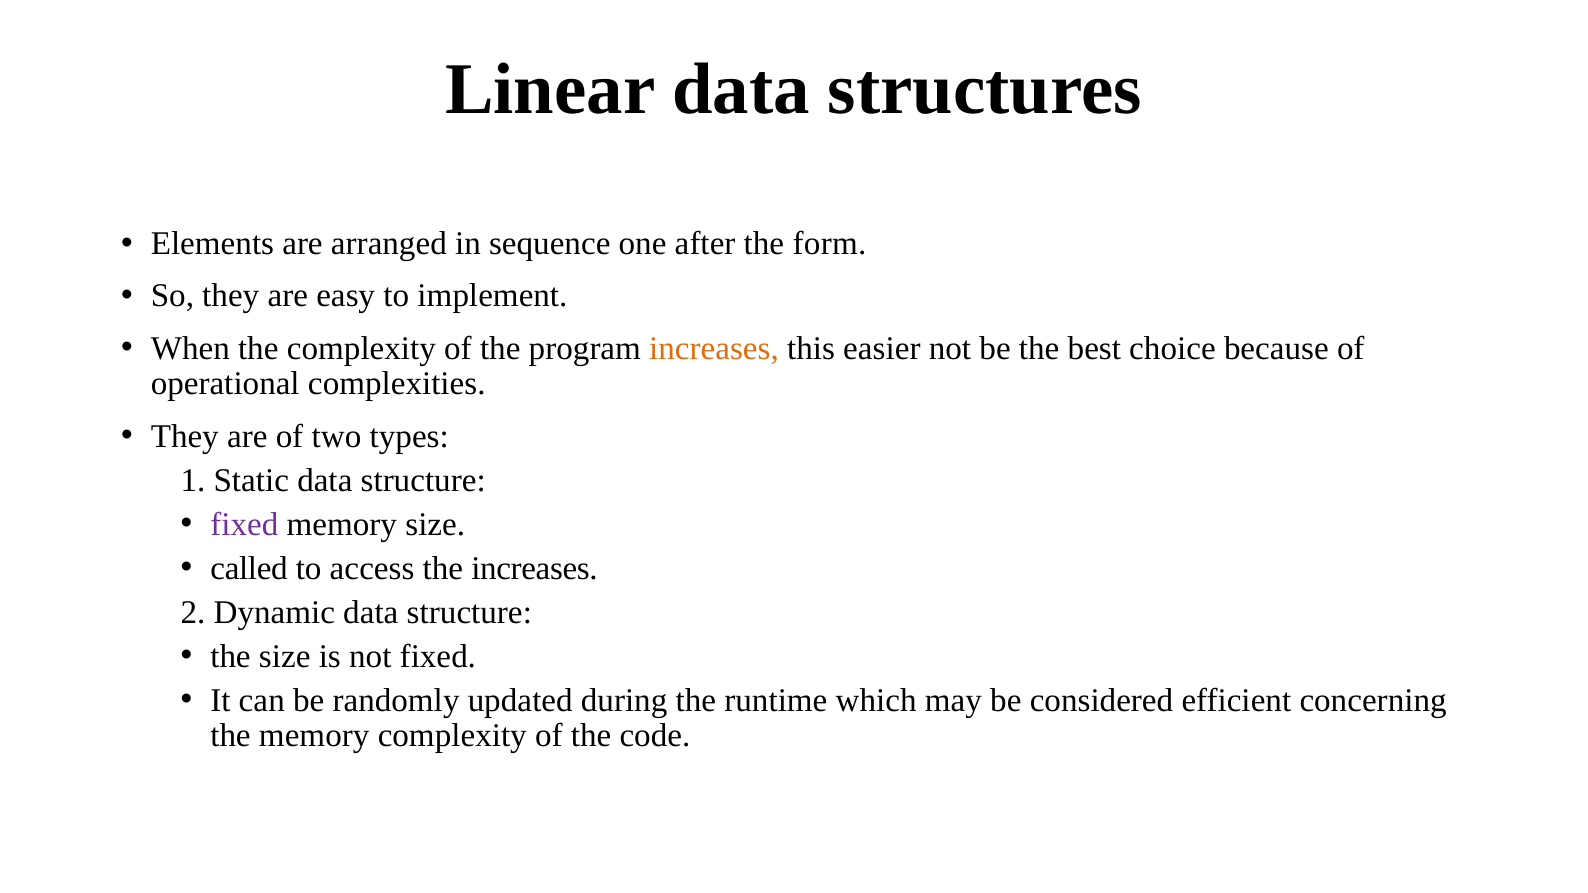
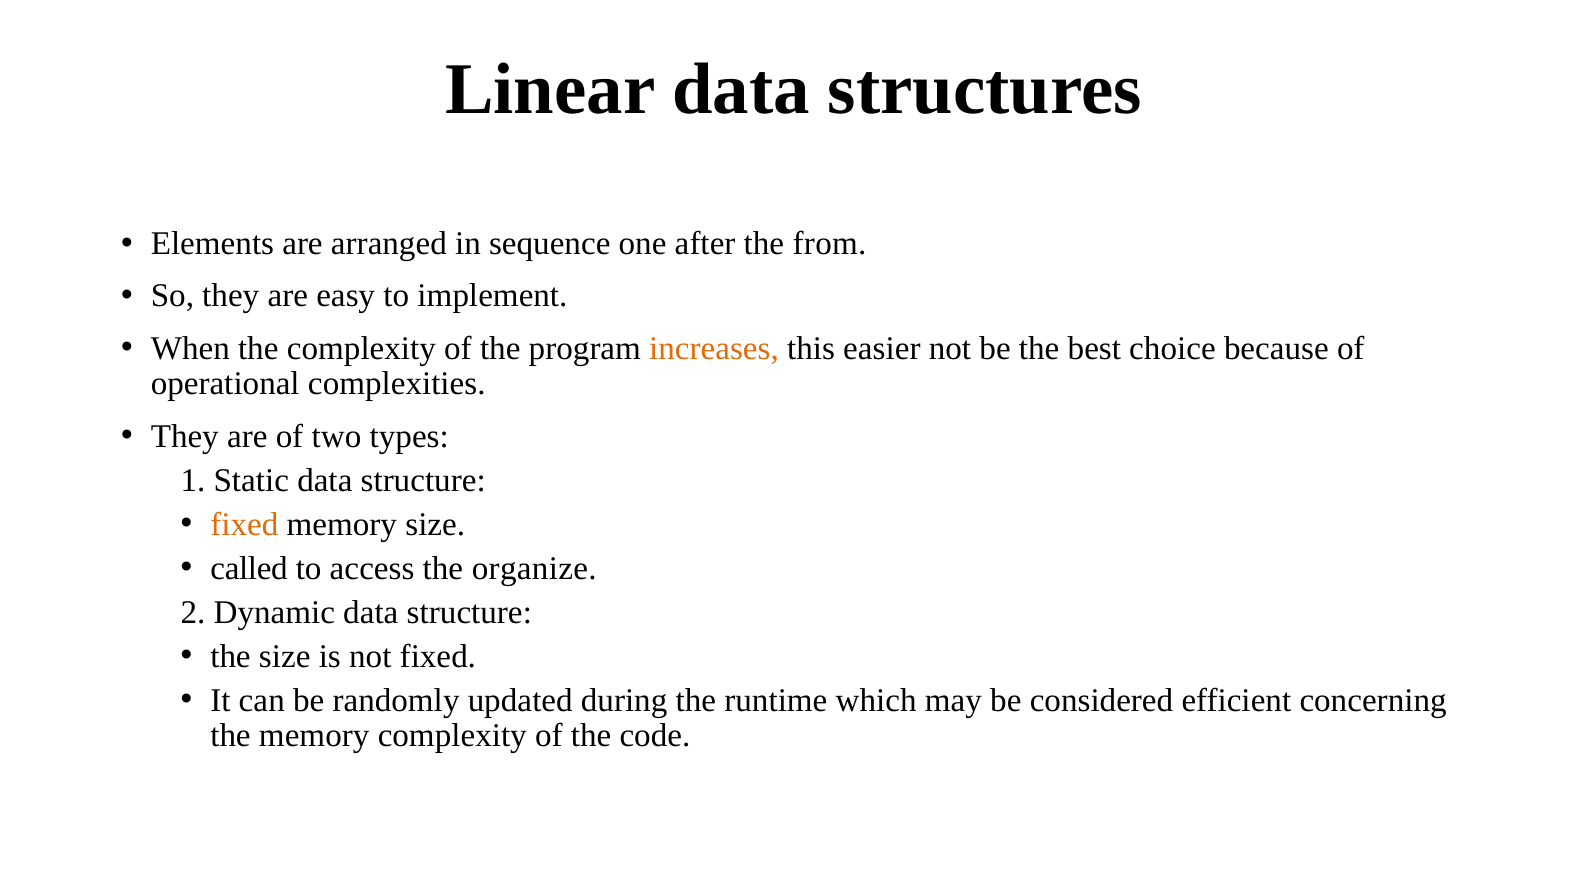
form: form -> from
fixed at (244, 524) colour: purple -> orange
the increases: increases -> organize
